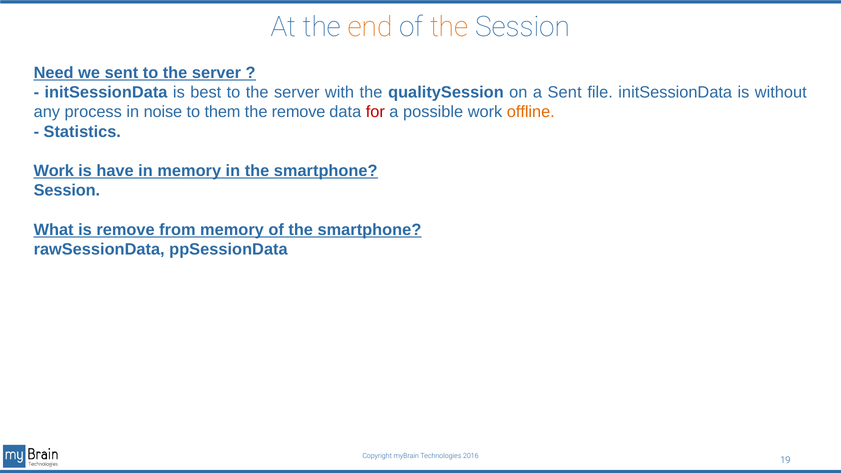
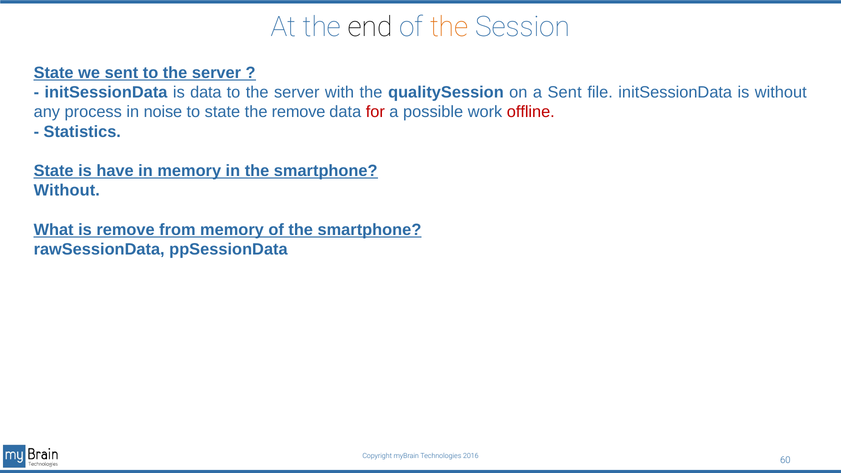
end colour: orange -> black
Need at (54, 73): Need -> State
is best: best -> data
to them: them -> state
offline colour: orange -> red
Work at (54, 171): Work -> State
Session at (67, 191): Session -> Without
19: 19 -> 60
